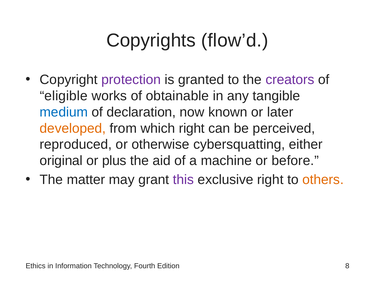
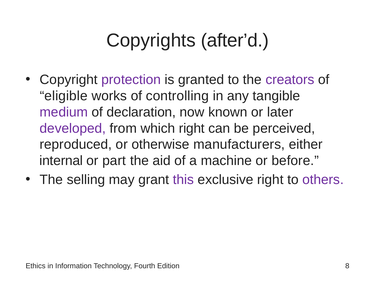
flow’d: flow’d -> after’d
obtainable: obtainable -> controlling
medium colour: blue -> purple
developed colour: orange -> purple
cybersquatting: cybersquatting -> manufacturers
original: original -> internal
plus: plus -> part
matter: matter -> selling
others colour: orange -> purple
